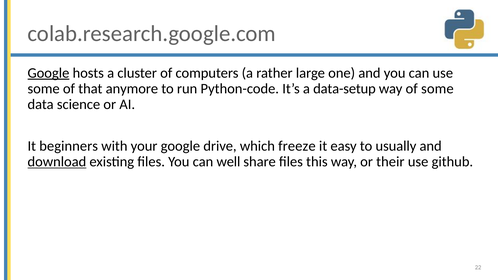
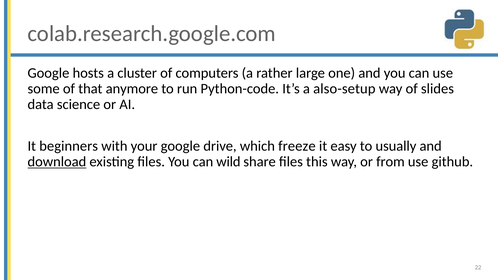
Google at (48, 73) underline: present -> none
data-setup: data-setup -> also-setup
of some: some -> slides
well: well -> wild
their: their -> from
